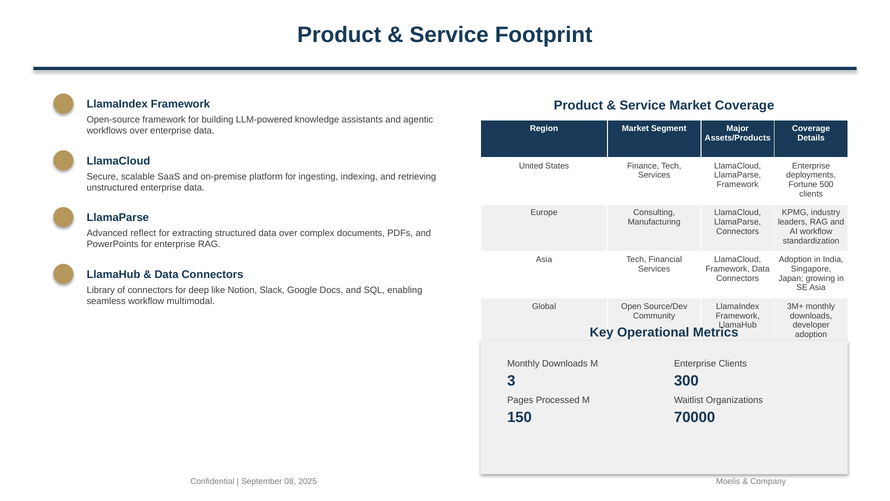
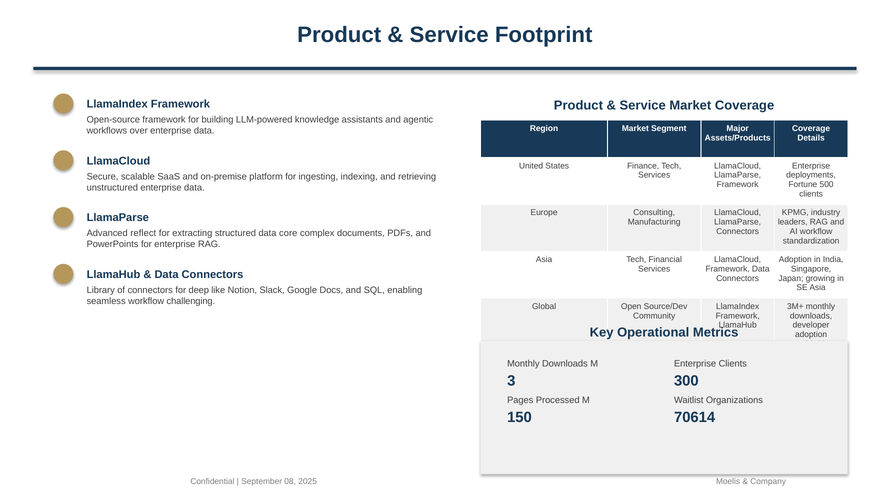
data over: over -> core
multimodal: multimodal -> challenging
70000: 70000 -> 70614
